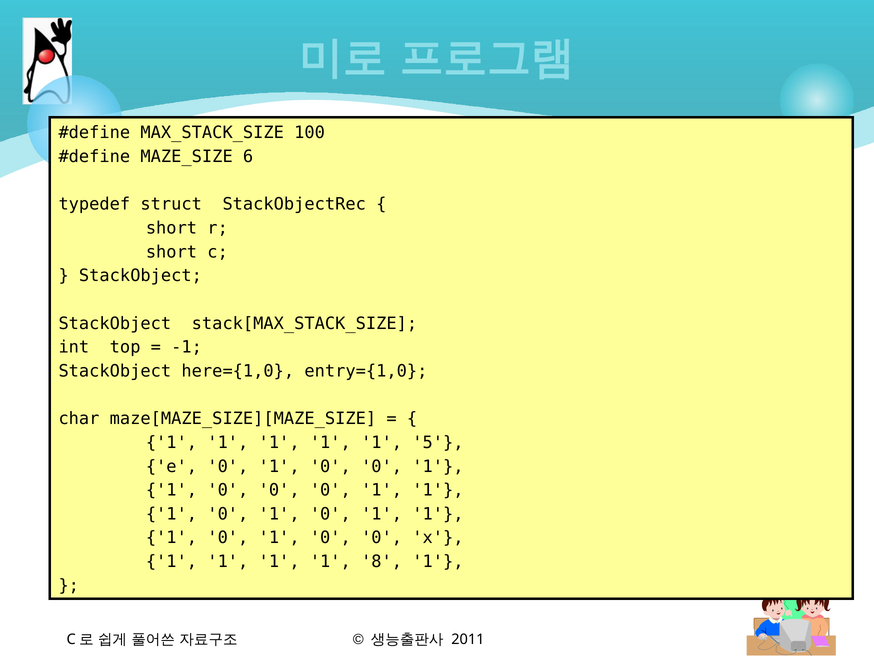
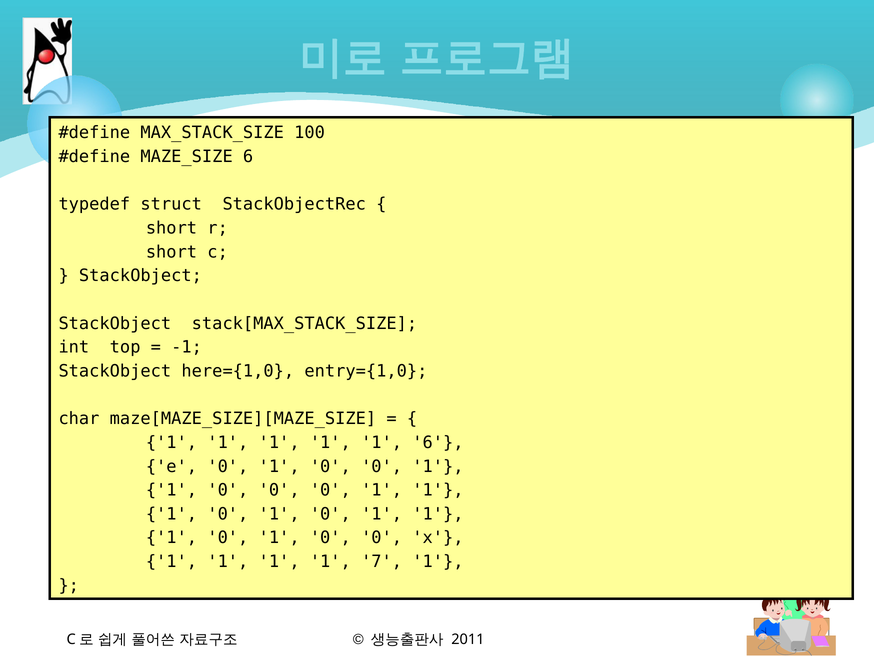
1 5: 5 -> 6
8: 8 -> 7
